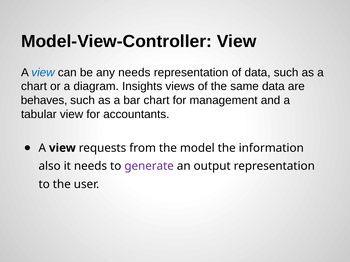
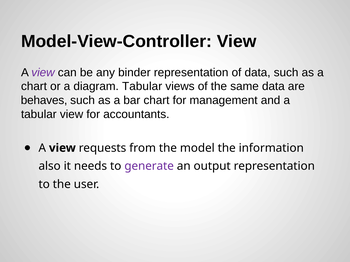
view at (43, 73) colour: blue -> purple
any needs: needs -> binder
diagram Insights: Insights -> Tabular
